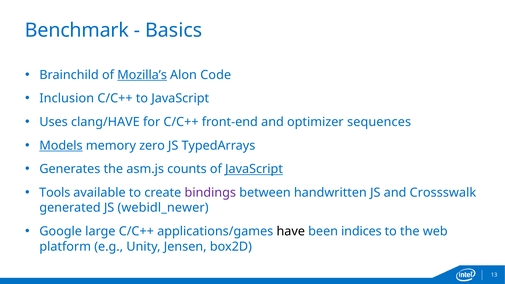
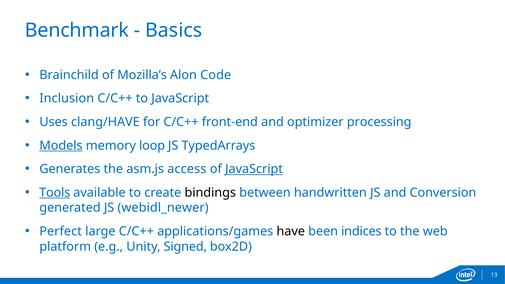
Mozilla’s underline: present -> none
sequences: sequences -> processing
zero: zero -> loop
counts: counts -> access
Tools underline: none -> present
bindings colour: purple -> black
Crossswalk: Crossswalk -> Conversion
Google: Google -> Perfect
Jensen: Jensen -> Signed
